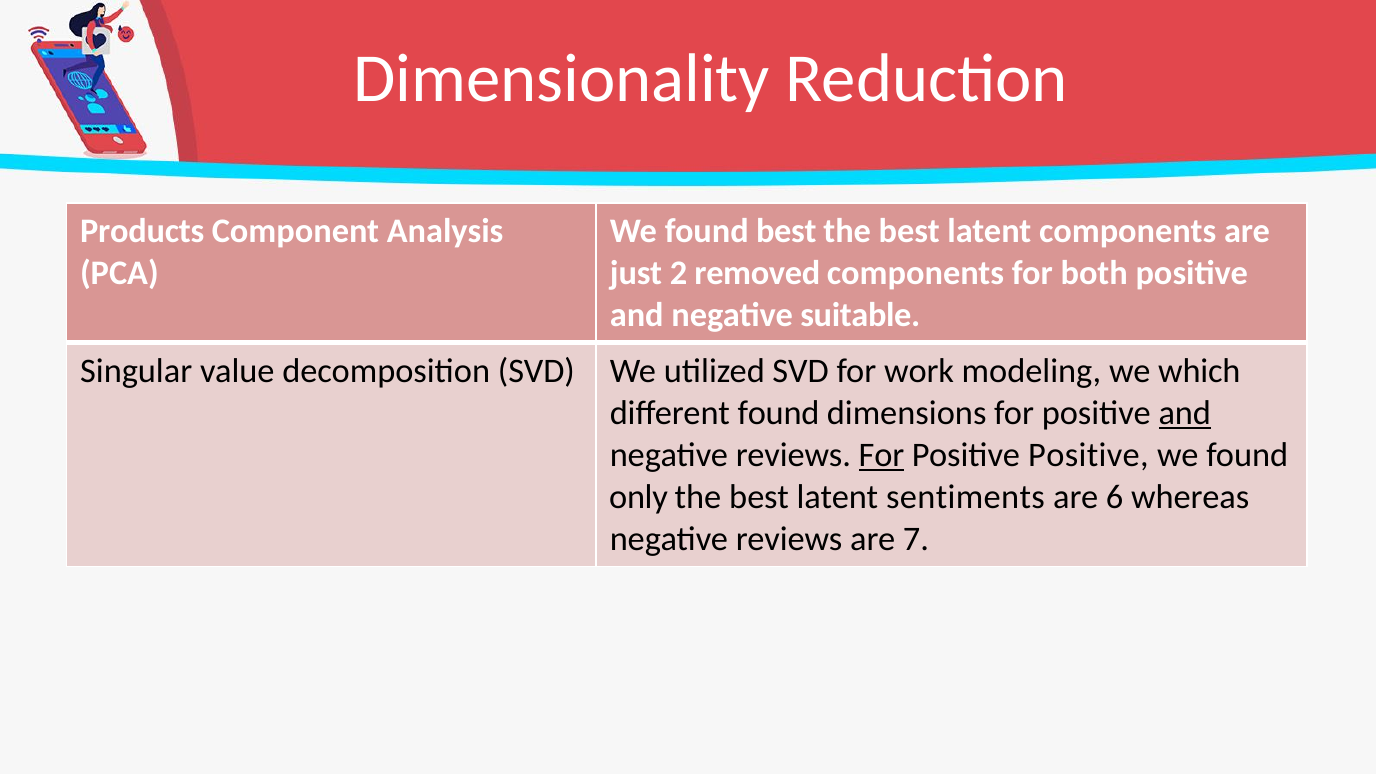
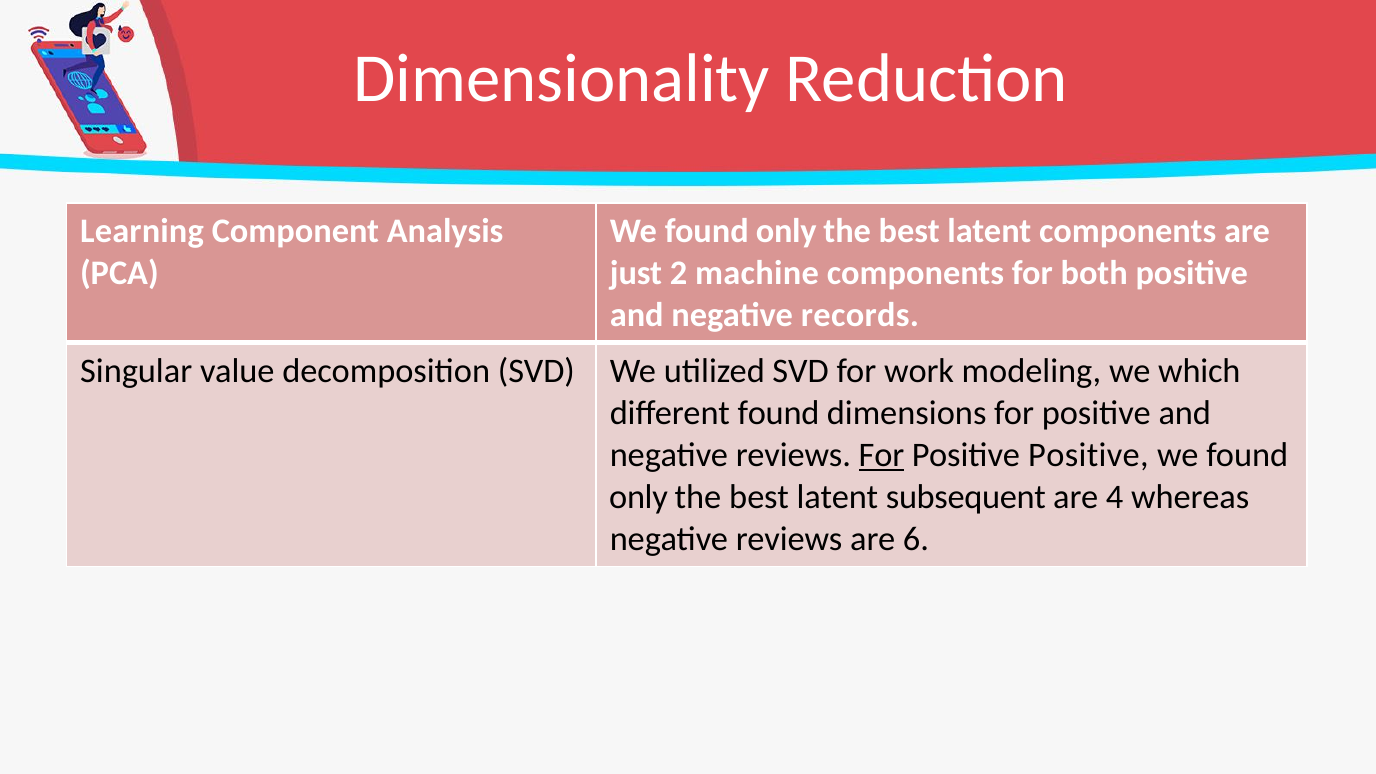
Products: Products -> Learning
best at (786, 231): best -> only
removed: removed -> machine
suitable: suitable -> records
and at (1185, 413) underline: present -> none
sentiments: sentiments -> subsequent
6: 6 -> 4
7: 7 -> 6
